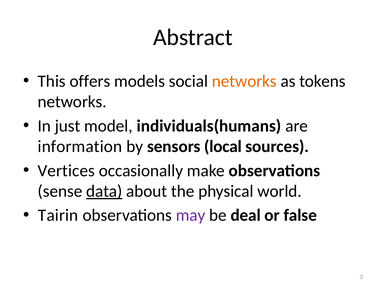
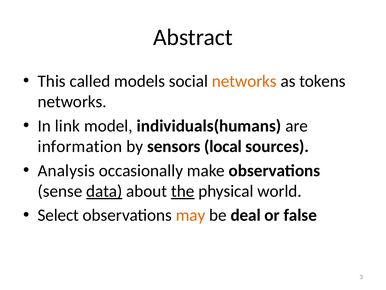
offers: offers -> called
just: just -> link
Vertices: Vertices -> Analysis
the underline: none -> present
Tairin: Tairin -> Select
may colour: purple -> orange
